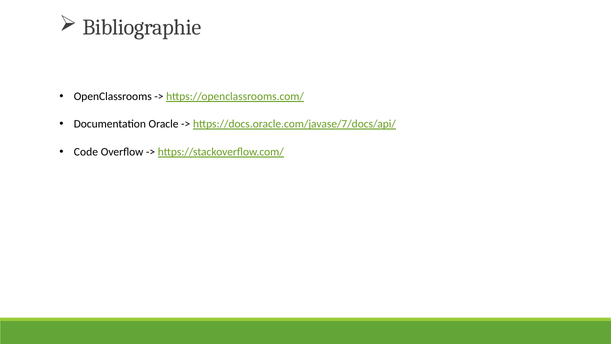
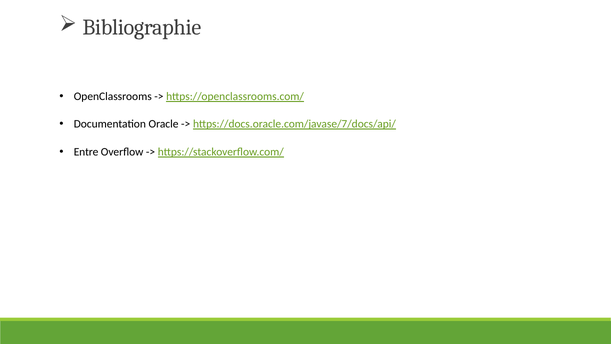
Code: Code -> Entre
